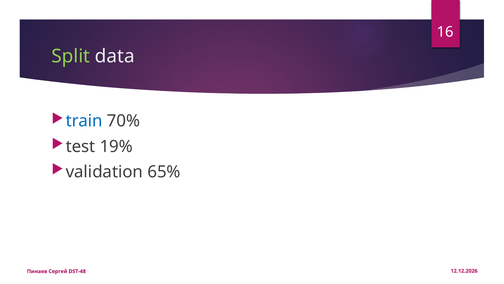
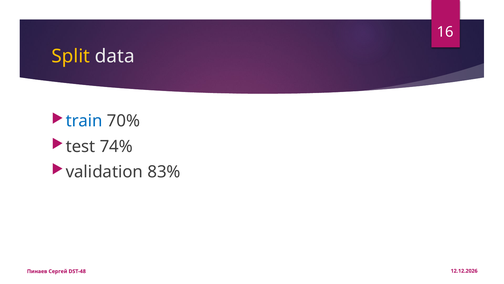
Split colour: light green -> yellow
19%: 19% -> 74%
65%: 65% -> 83%
